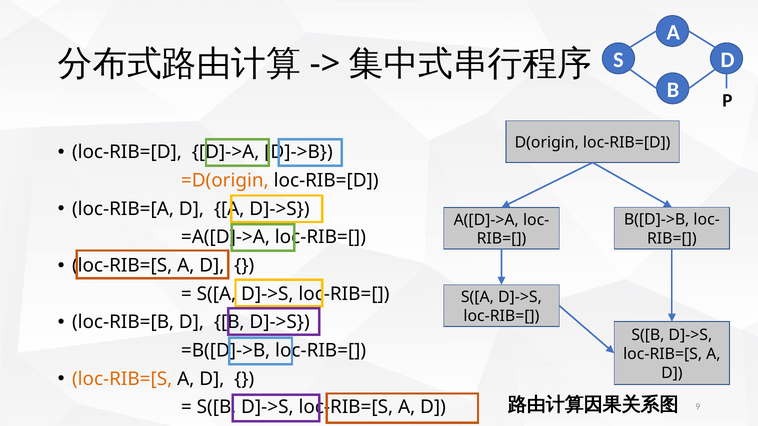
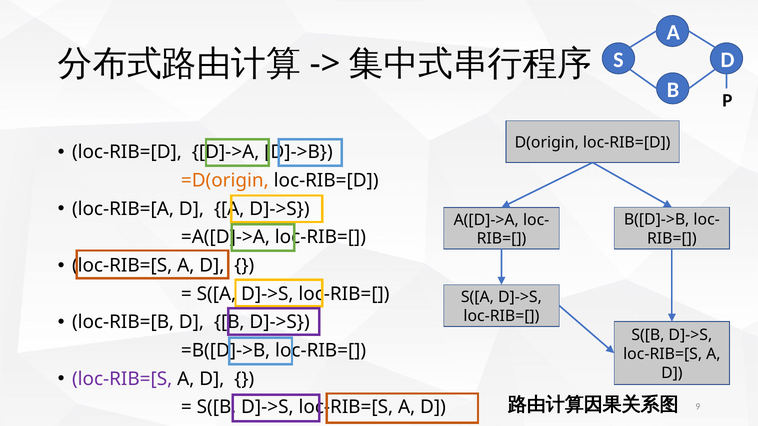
loc-RIB=[S at (122, 379) colour: orange -> purple
